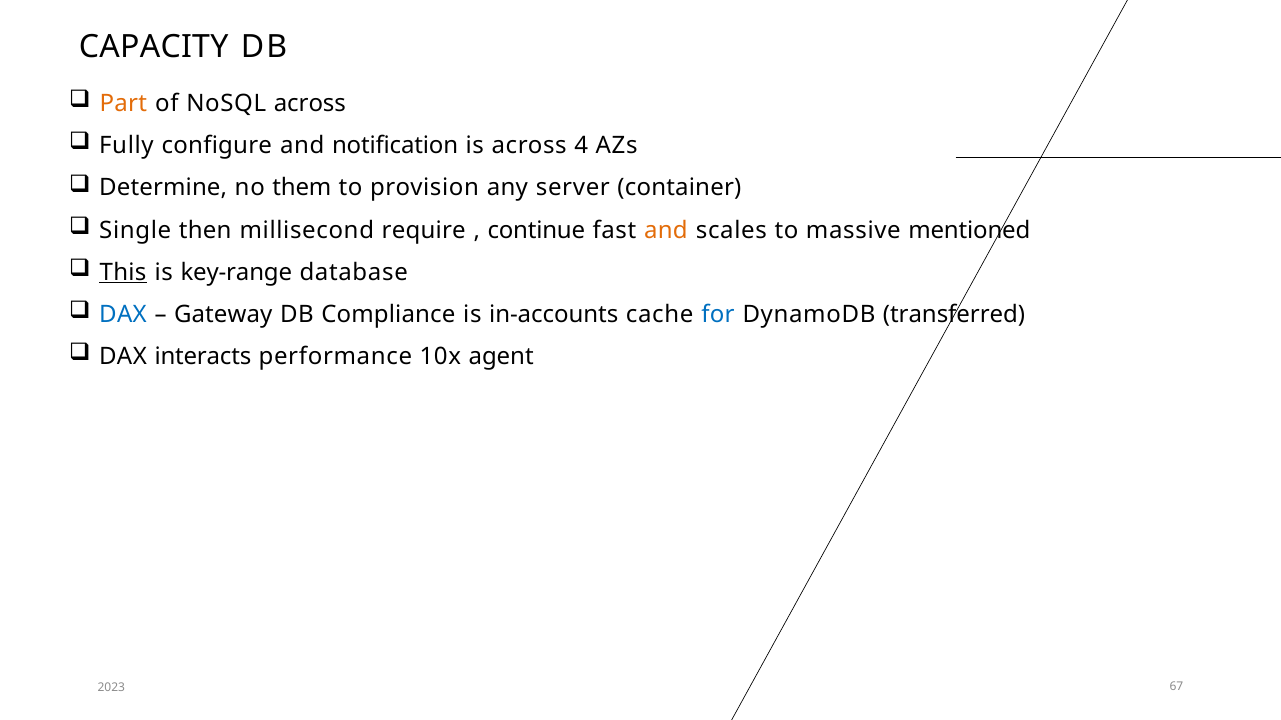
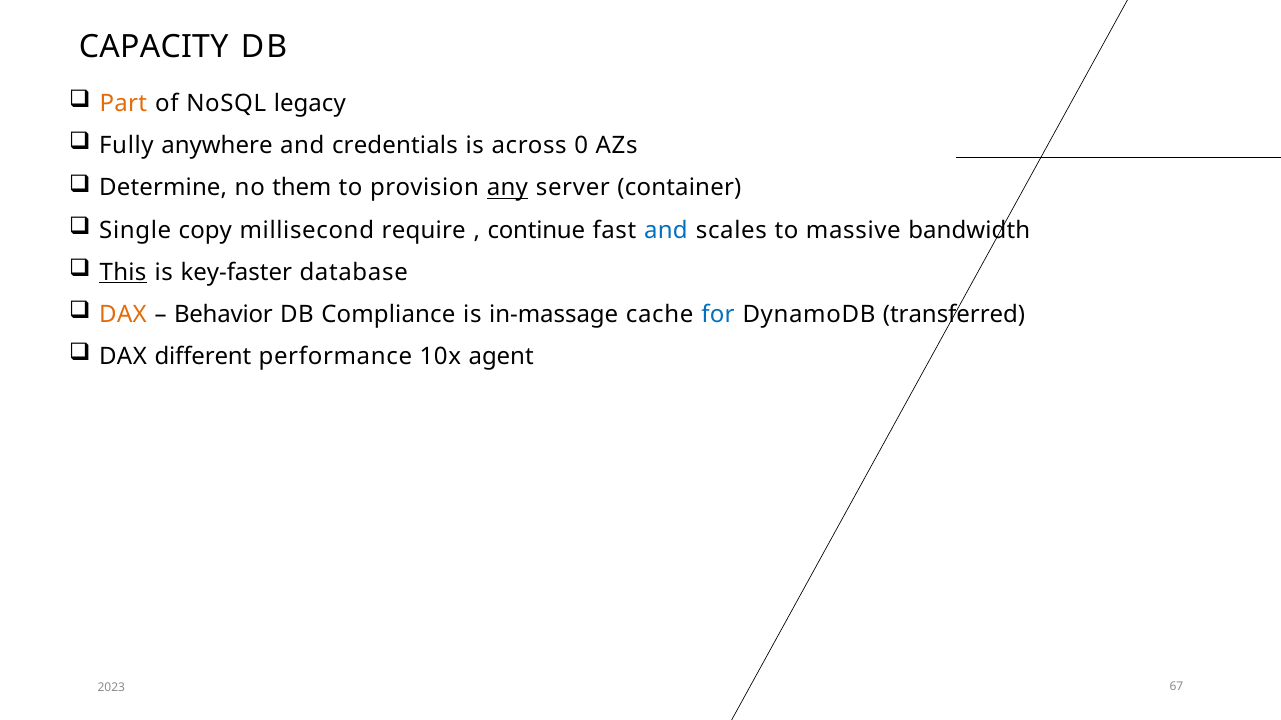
NoSQL across: across -> legacy
configure: configure -> anywhere
notification: notification -> credentials
4: 4 -> 0
any underline: none -> present
then: then -> copy
and at (666, 230) colour: orange -> blue
mentioned: mentioned -> bandwidth
key-range: key-range -> key-faster
DAX at (123, 315) colour: blue -> orange
Gateway: Gateway -> Behavior
in-accounts: in-accounts -> in-massage
interacts: interacts -> different
